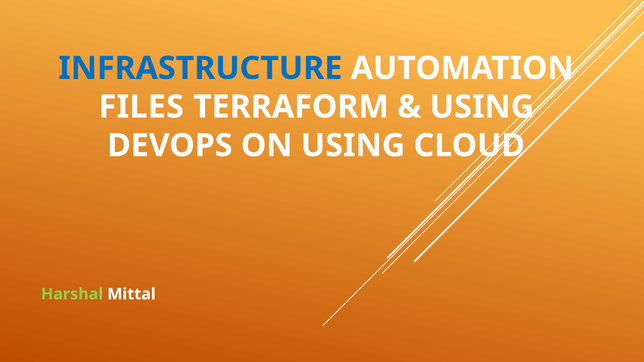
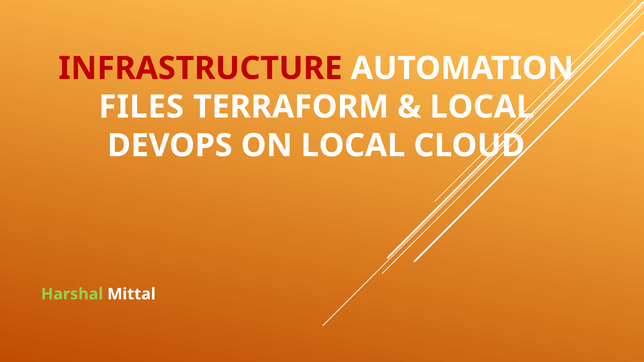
INFRASTRUCTURE colour: blue -> red
USING at (482, 107): USING -> LOCAL
ON USING: USING -> LOCAL
